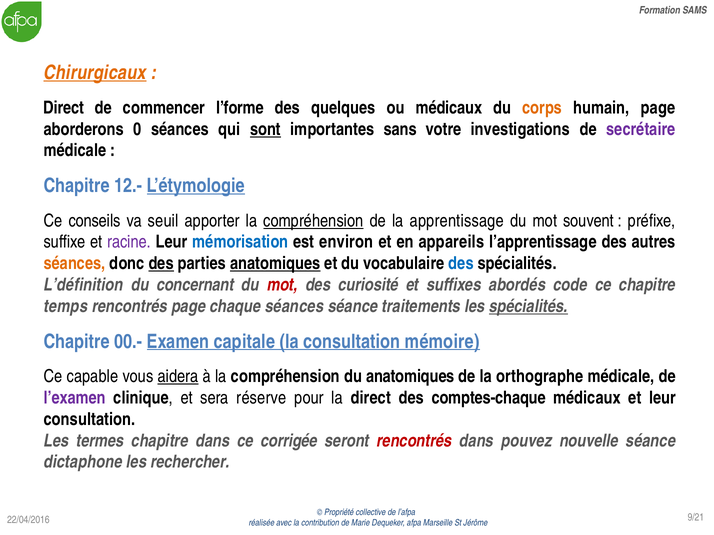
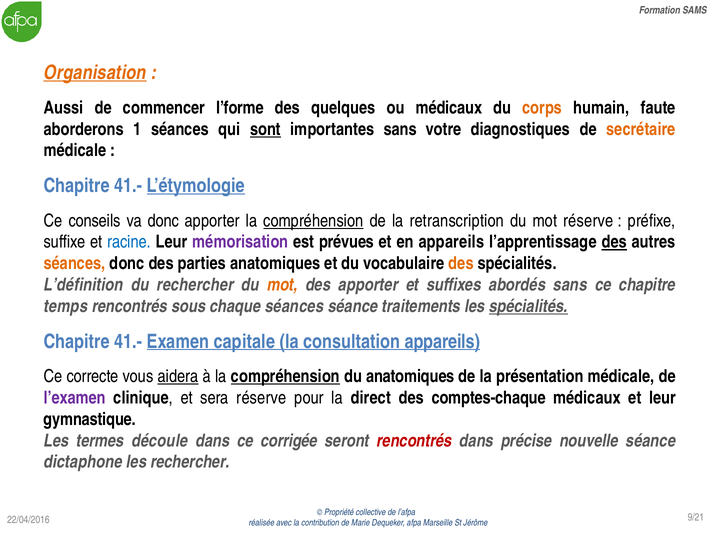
Chirurgicaux: Chirurgicaux -> Organisation
Direct at (64, 108): Direct -> Aussi
humain page: page -> faute
0: 0 -> 1
investigations: investigations -> diagnostiques
secrétaire colour: purple -> orange
12.- at (128, 186): 12.- -> 41.-
va seuil: seuil -> donc
apprentissage: apprentissage -> retranscription
mot souvent: souvent -> réserve
racine colour: purple -> blue
mémorisation colour: blue -> purple
environ: environ -> prévues
des at (614, 242) underline: none -> present
des at (161, 264) underline: present -> none
anatomiques at (275, 264) underline: present -> none
des at (461, 264) colour: blue -> orange
du concernant: concernant -> rechercher
mot at (282, 285) colour: red -> orange
des curiosité: curiosité -> apporter
abordés code: code -> sans
rencontrés page: page -> sous
00.- at (128, 342): 00.- -> 41.-
consultation mémoire: mémoire -> appareils
capable: capable -> correcte
compréhension at (285, 377) underline: none -> present
orthographe: orthographe -> présentation
consultation at (90, 420): consultation -> gymnastique
termes chapitre: chapitre -> découle
pouvez: pouvez -> précise
